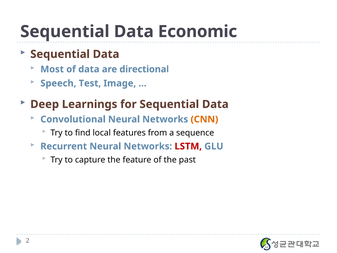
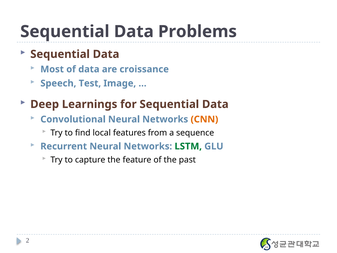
Economic: Economic -> Problems
directional: directional -> croissance
LSTM colour: red -> green
